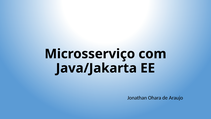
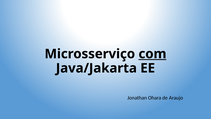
com underline: none -> present
